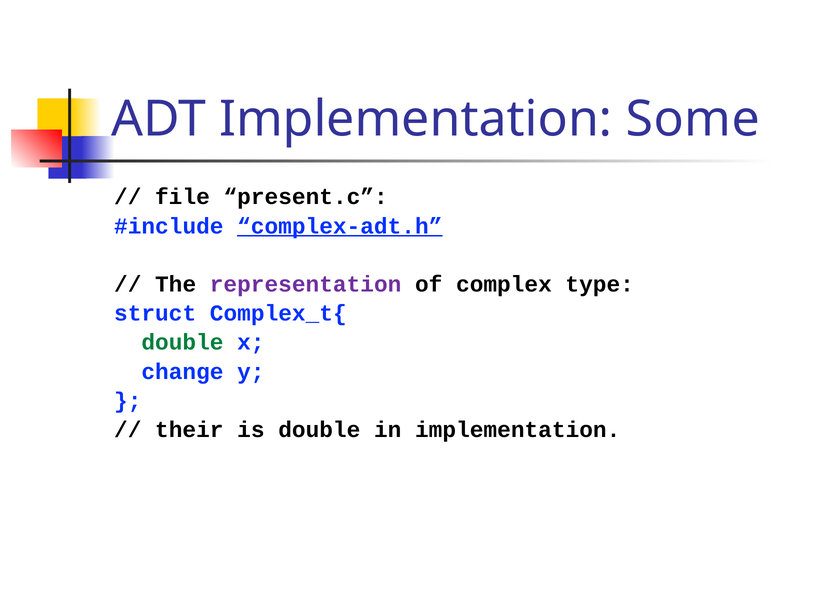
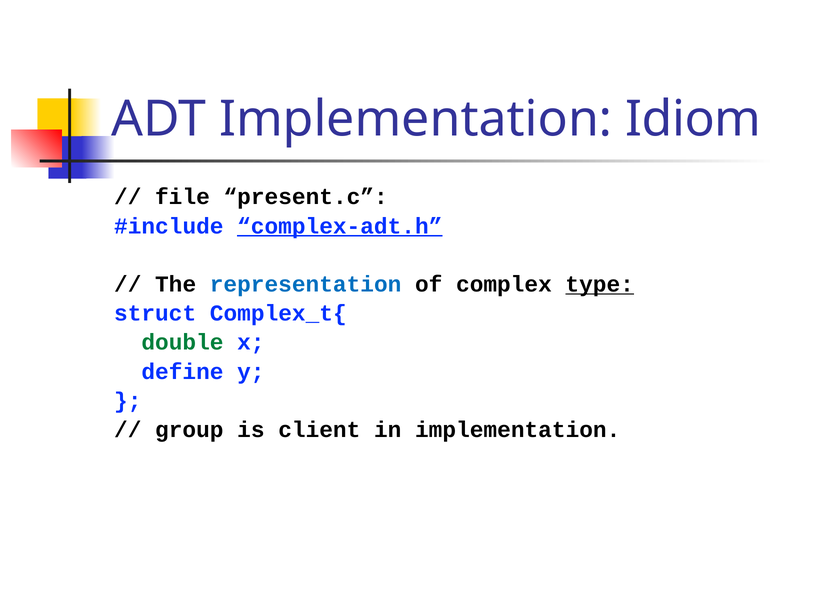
Some: Some -> Idiom
representation colour: purple -> blue
type underline: none -> present
change: change -> define
their: their -> group
is double: double -> client
